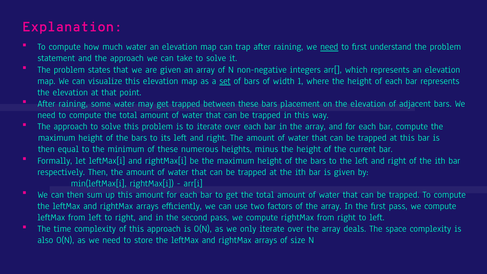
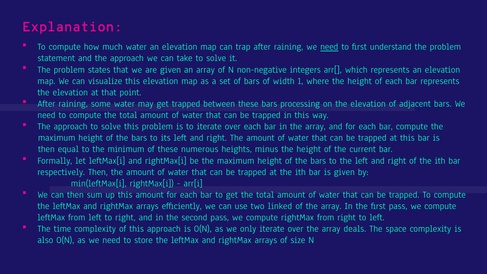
set underline: present -> none
placement: placement -> processing
factors: factors -> linked
